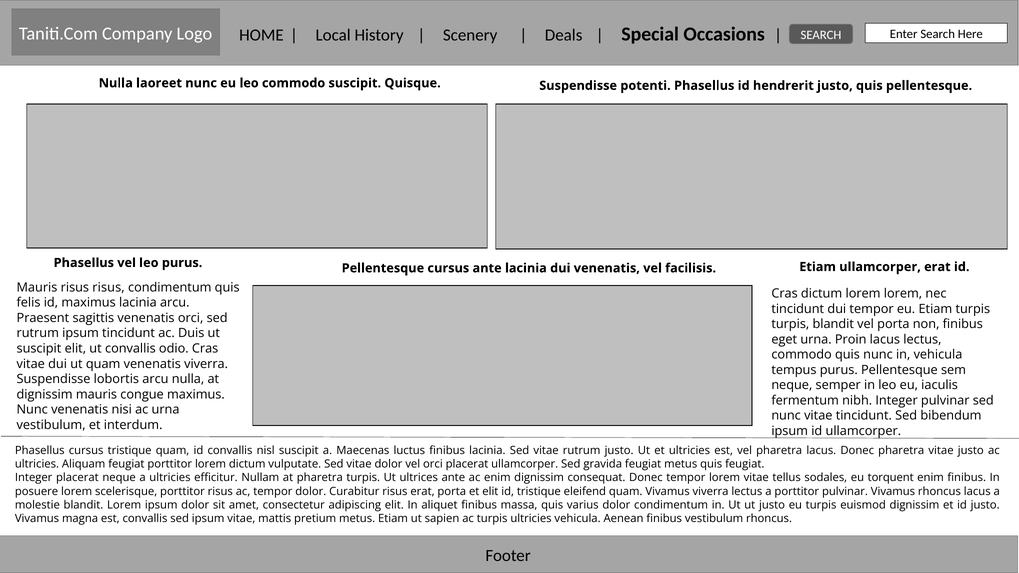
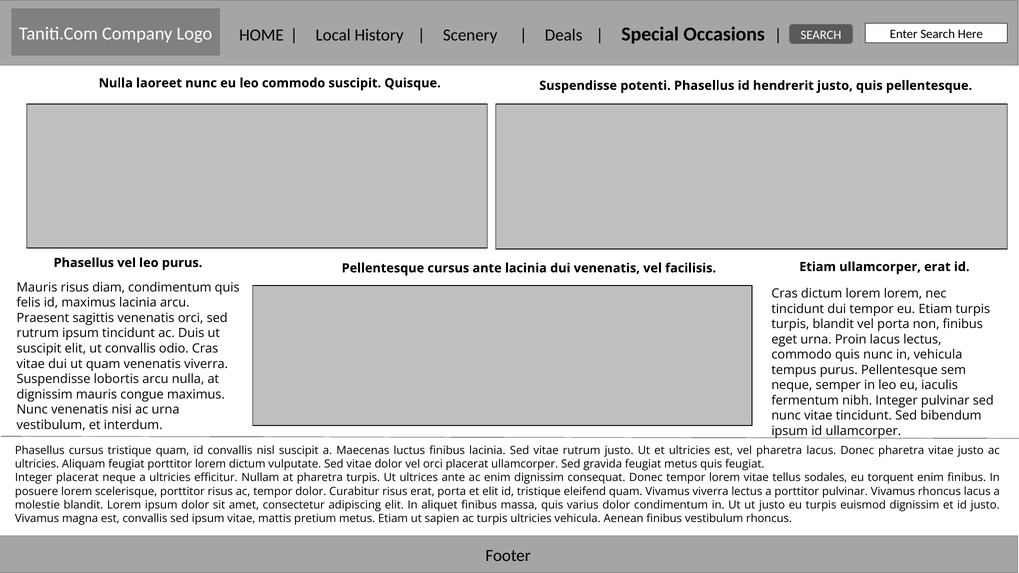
risus risus: risus -> diam
